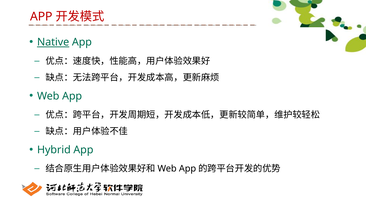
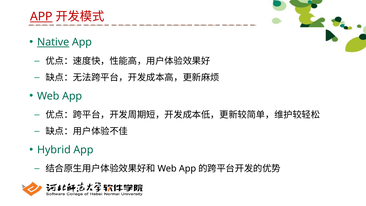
APP at (41, 17) underline: none -> present
